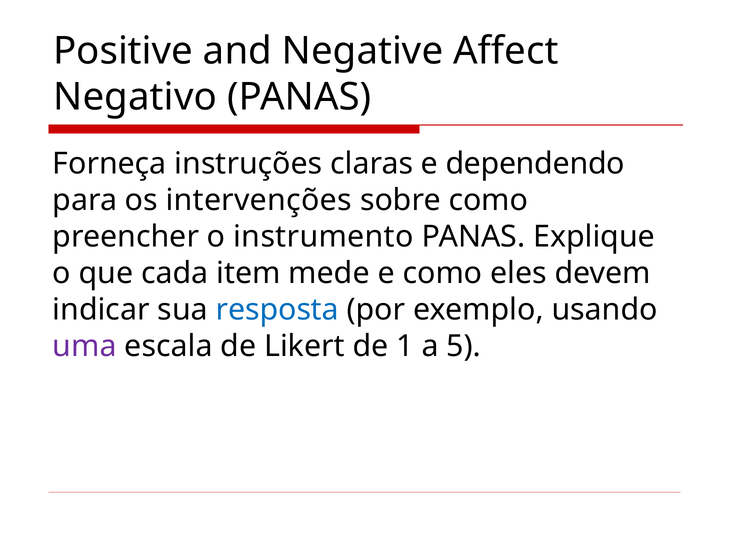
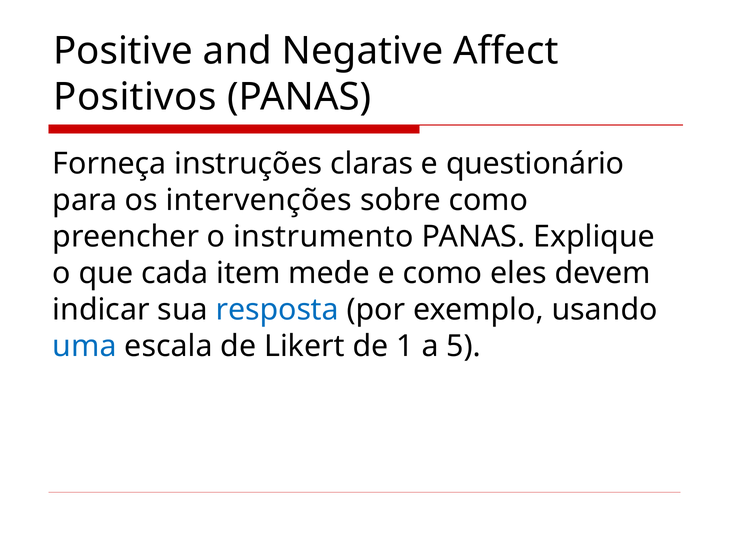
Negativo: Negativo -> Positivos
dependendo: dependendo -> questionário
uma colour: purple -> blue
